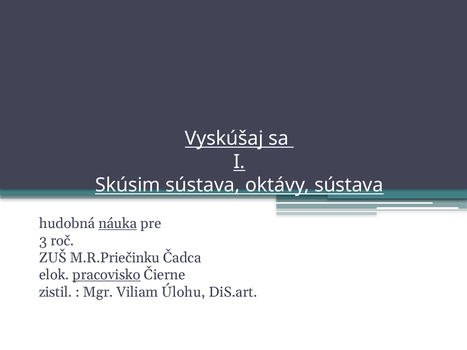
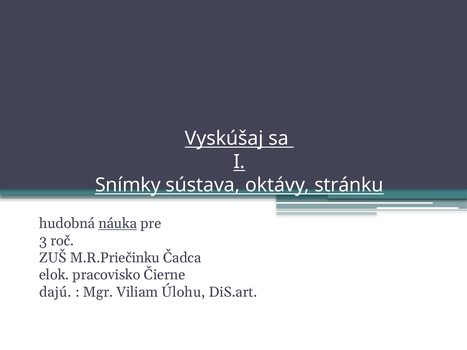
Skúsim: Skúsim -> Snímky
oktávy sústava: sústava -> stránku
pracovisko underline: present -> none
zistil: zistil -> dajú
